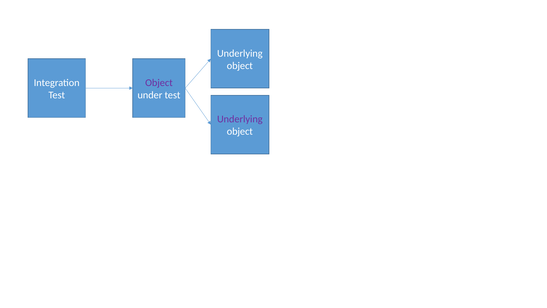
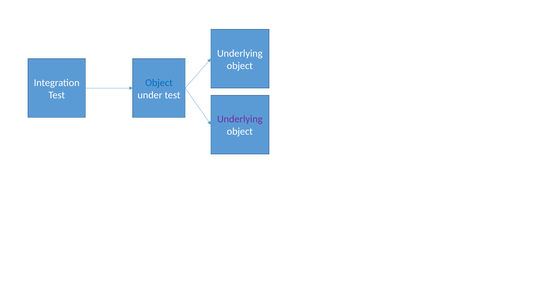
Object at (159, 83) colour: purple -> blue
